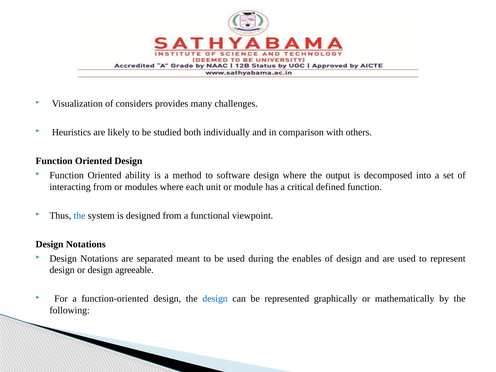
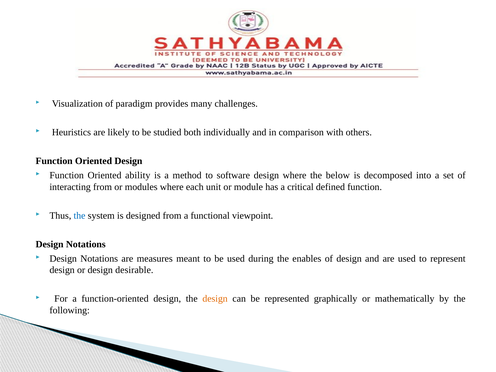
considers: considers -> paradigm
output: output -> below
separated: separated -> measures
agreeable: agreeable -> desirable
design at (215, 299) colour: blue -> orange
